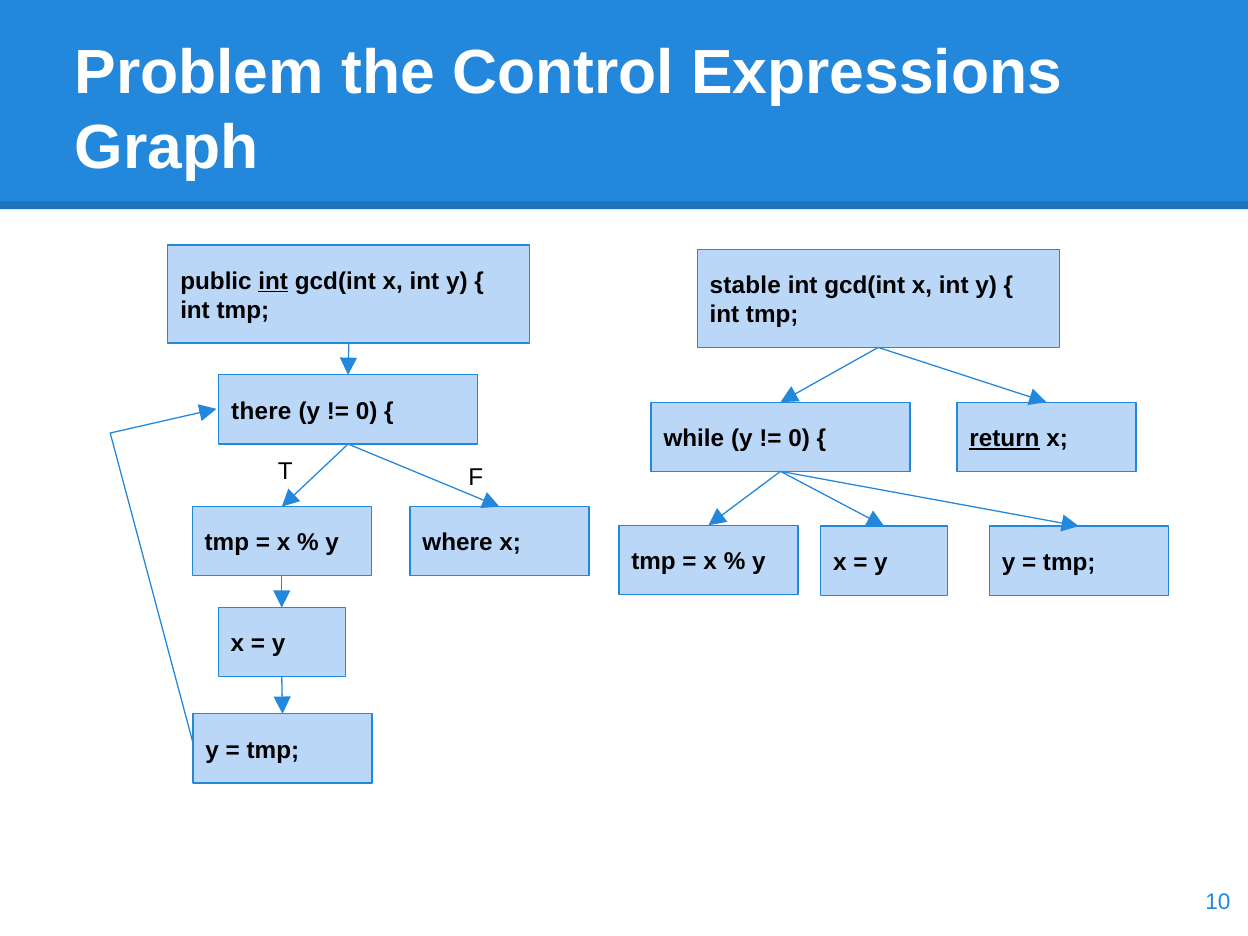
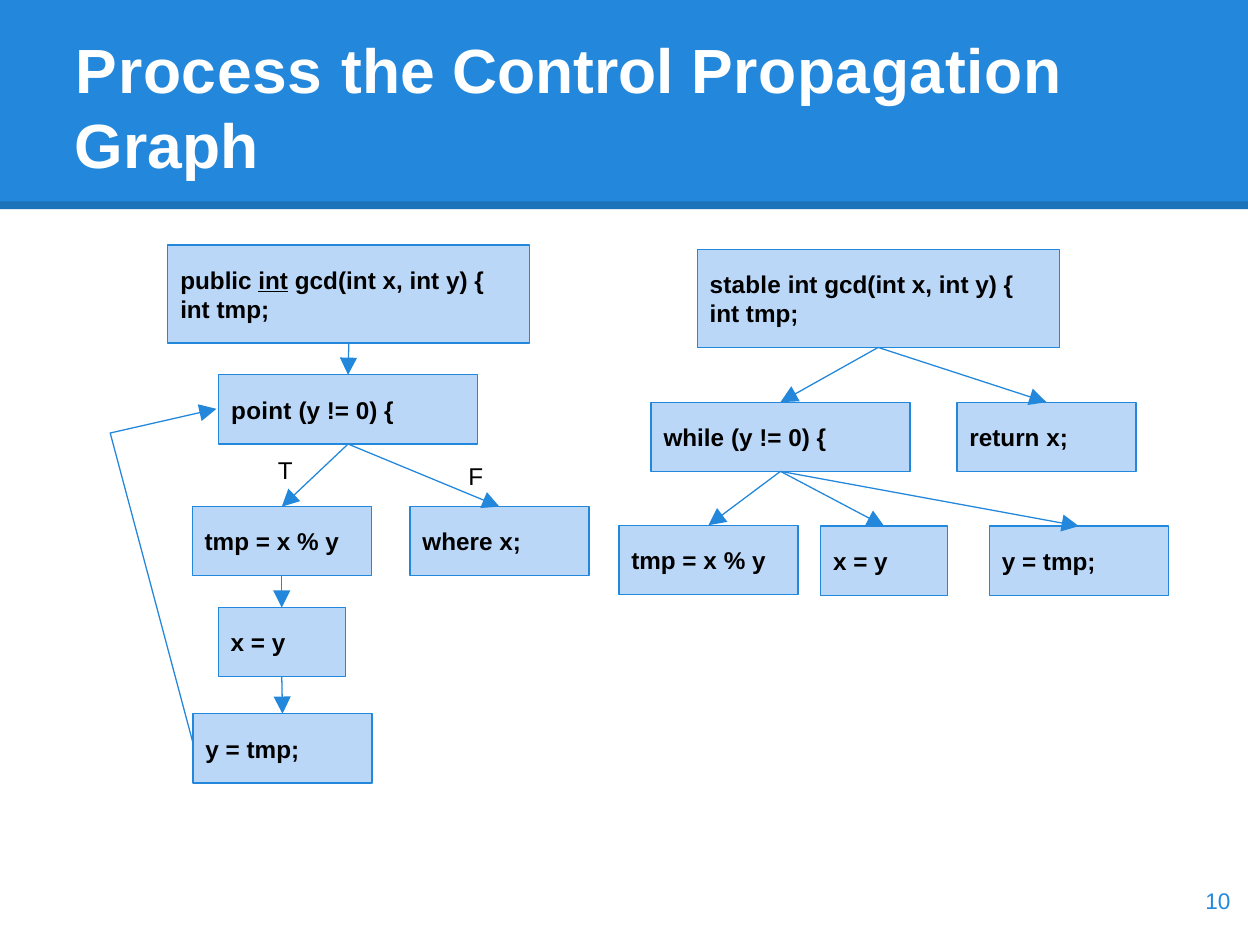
Problem: Problem -> Process
Expressions: Expressions -> Propagation
there: there -> point
return underline: present -> none
